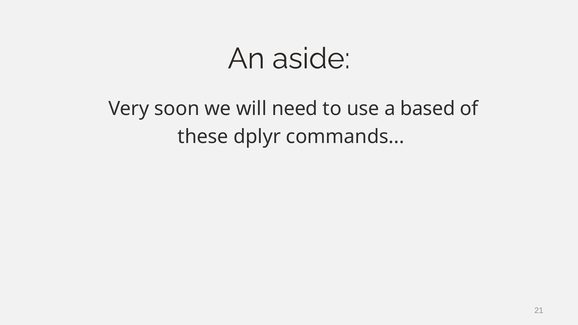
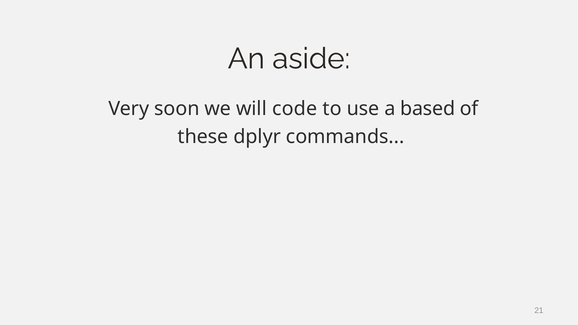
need: need -> code
